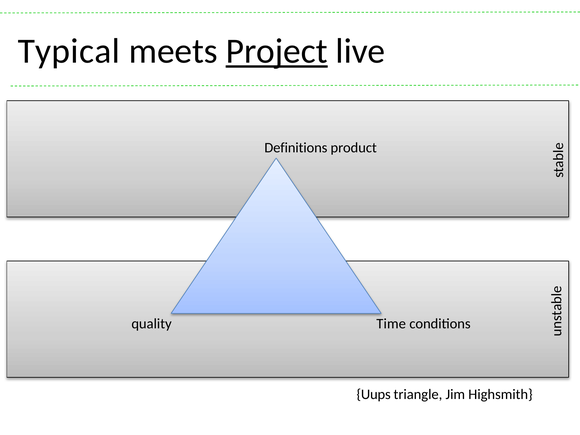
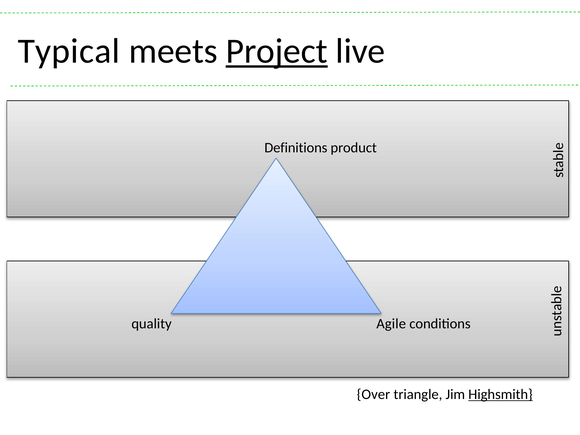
Time: Time -> Agile
Uups: Uups -> Over
Highsmith underline: none -> present
